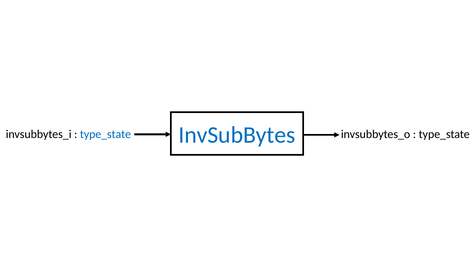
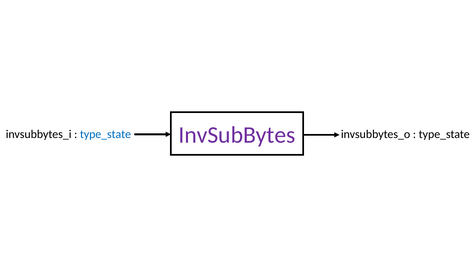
InvSubBytes colour: blue -> purple
